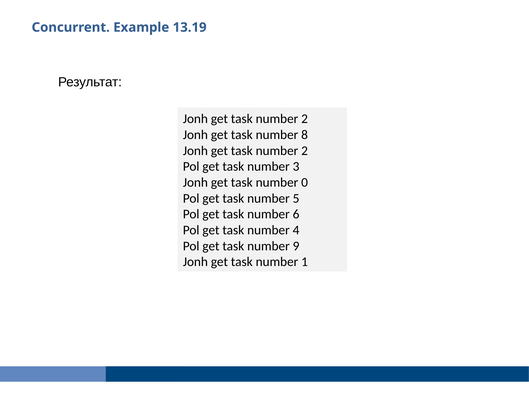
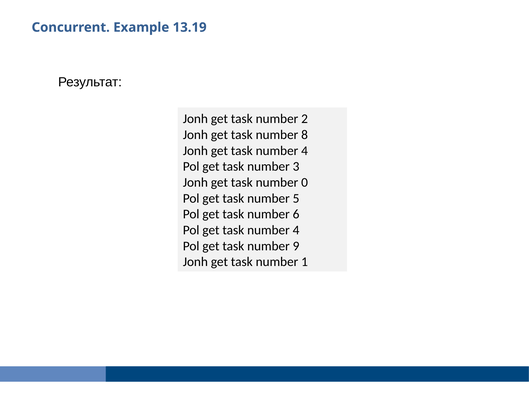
2 at (305, 151): 2 -> 4
